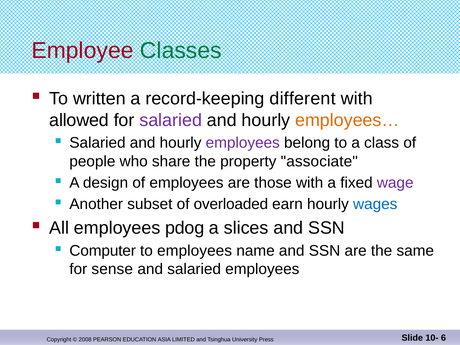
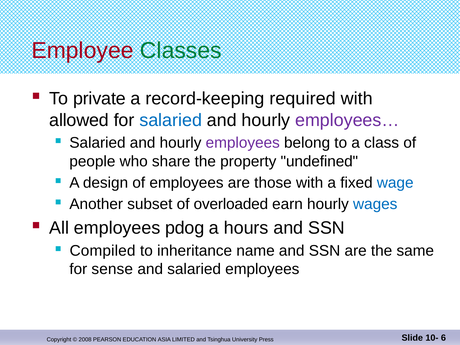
written: written -> private
different: different -> required
salaried at (171, 120) colour: purple -> blue
employees… colour: orange -> purple
associate: associate -> undefined
wage colour: purple -> blue
slices: slices -> hours
Computer: Computer -> Compiled
to employees: employees -> inheritance
